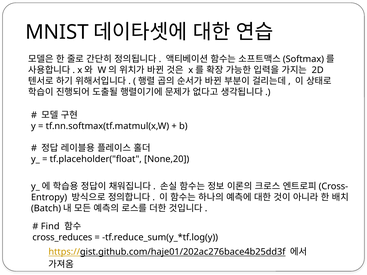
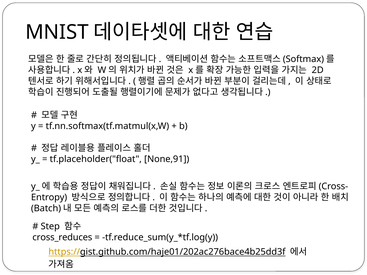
None,20: None,20 -> None,91
Find: Find -> Step
